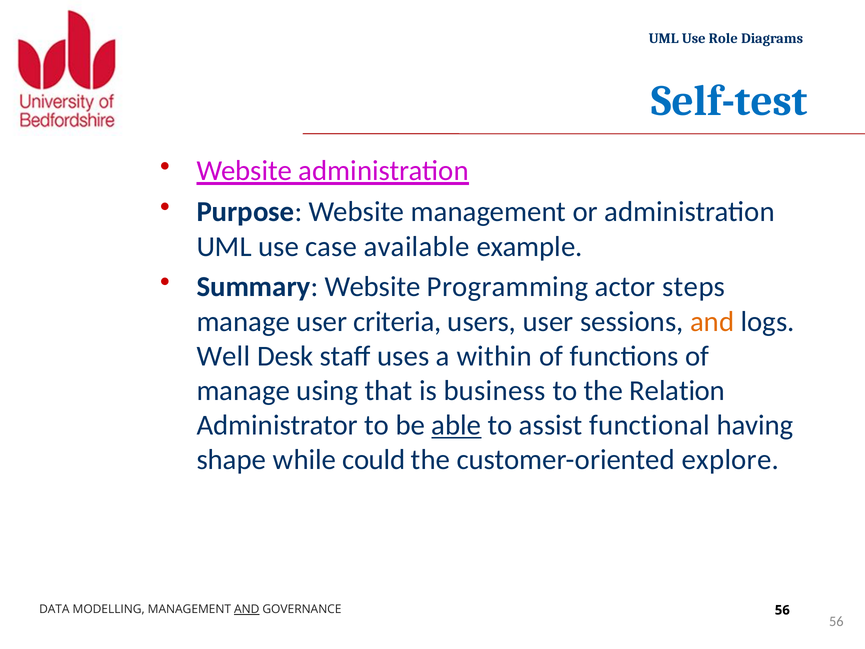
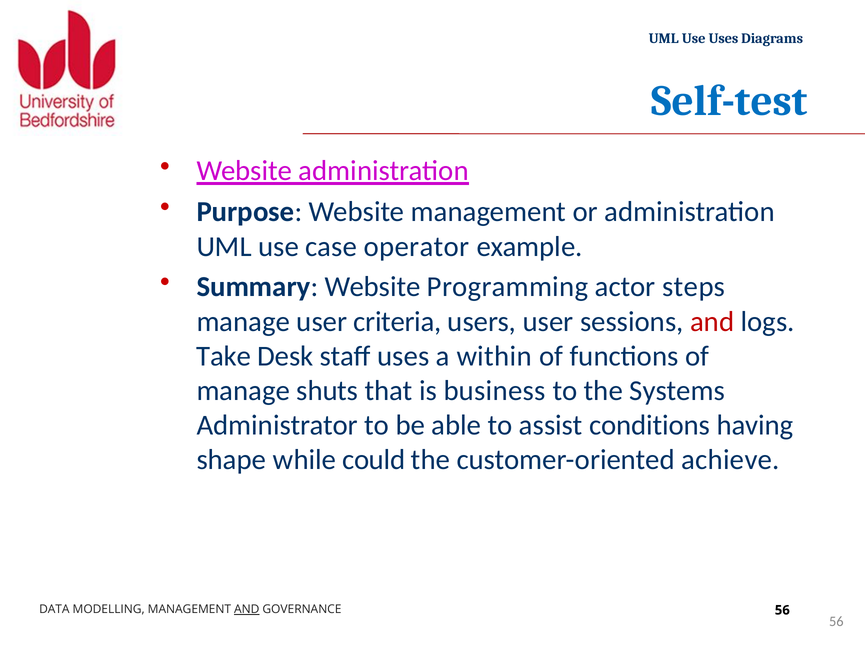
Use Role: Role -> Uses
available: available -> operator
and at (712, 321) colour: orange -> red
Well: Well -> Take
using: using -> shuts
Relation: Relation -> Systems
able underline: present -> none
functional: functional -> conditions
explore: explore -> achieve
